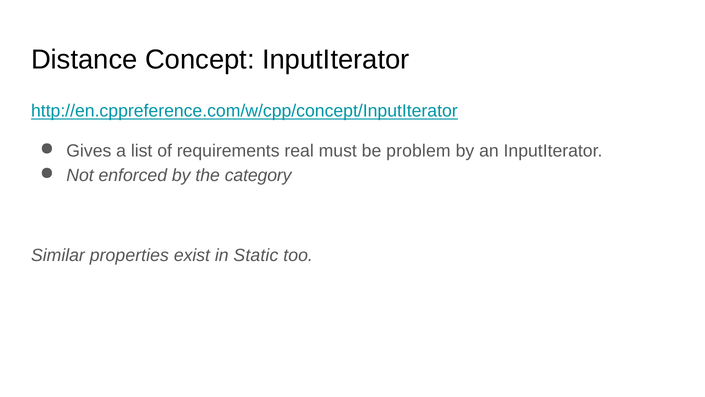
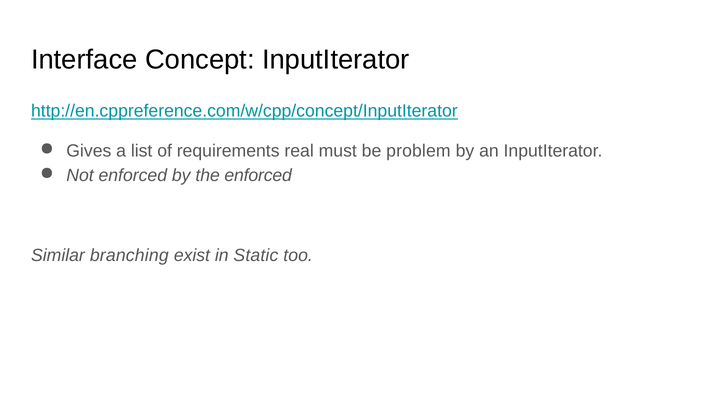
Distance: Distance -> Interface
the category: category -> enforced
properties: properties -> branching
